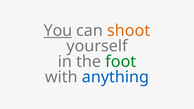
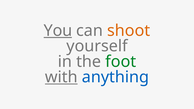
with underline: none -> present
